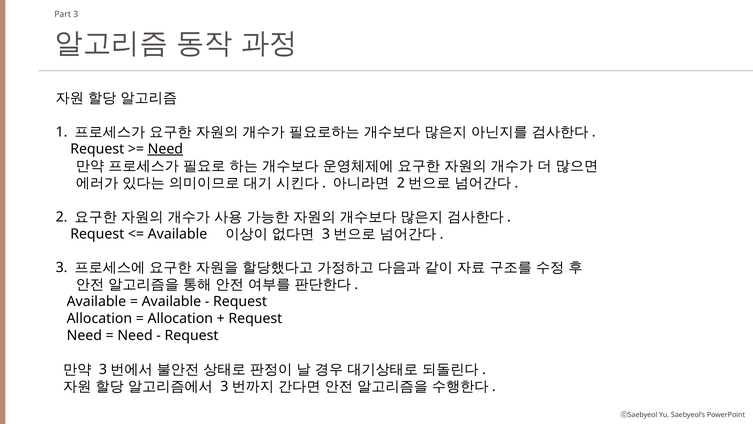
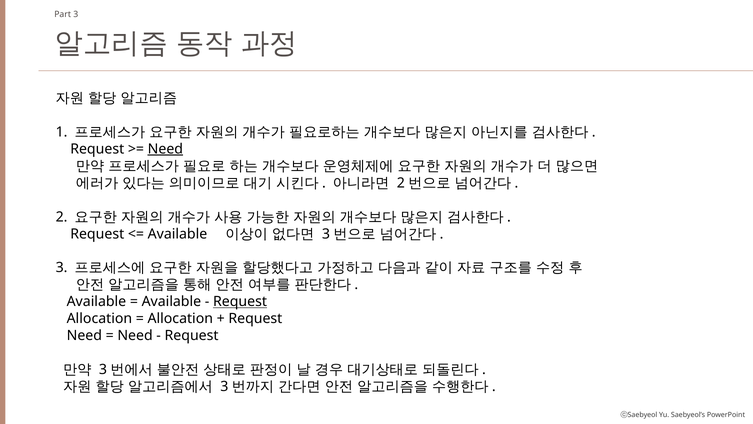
Request at (240, 301) underline: none -> present
